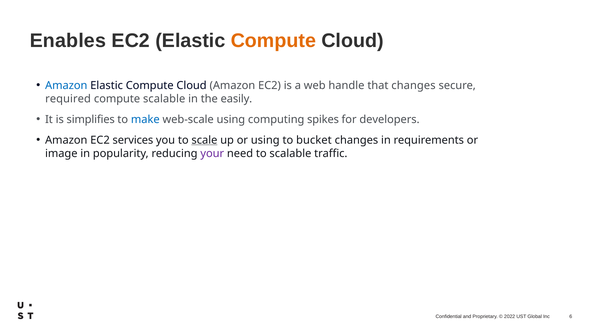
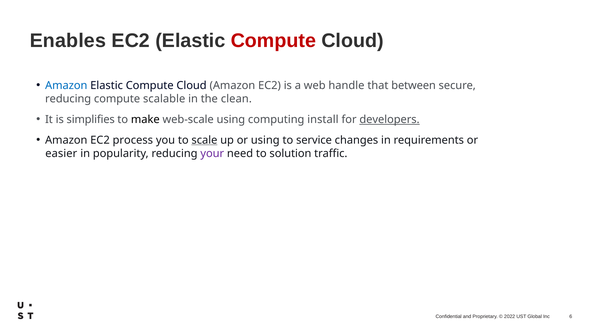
Compute at (273, 41) colour: orange -> red
that changes: changes -> between
required at (68, 99): required -> reducing
easily: easily -> clean
make colour: blue -> black
spikes: spikes -> install
developers underline: none -> present
services: services -> process
bucket: bucket -> service
image: image -> easier
to scalable: scalable -> solution
